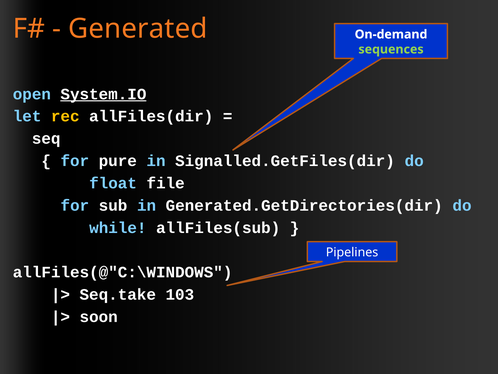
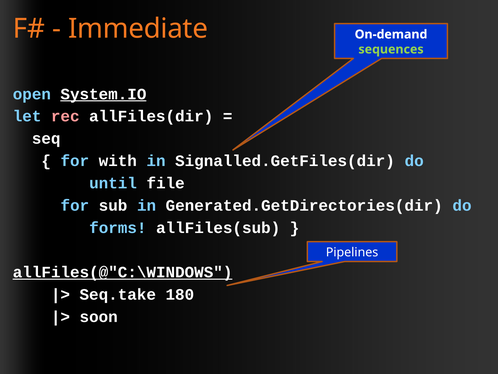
Generated: Generated -> Immediate
rec colour: yellow -> pink
pure: pure -> with
float: float -> until
while: while -> forms
allFiles(@"C:\WINDOWS underline: none -> present
103: 103 -> 180
